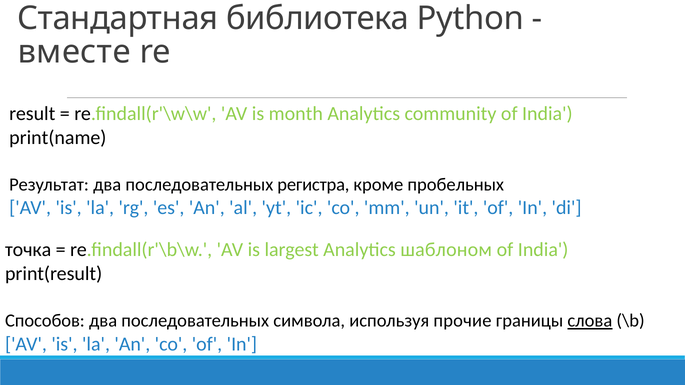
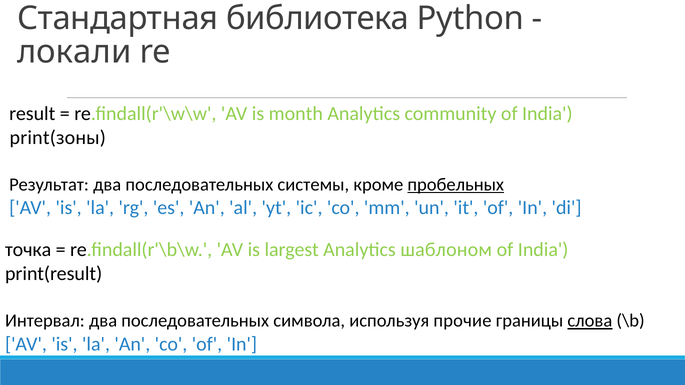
вместе: вместе -> локали
print(name: print(name -> print(зоны
регистра: регистра -> системы
пробельных underline: none -> present
Способов: Способов -> Интервал
